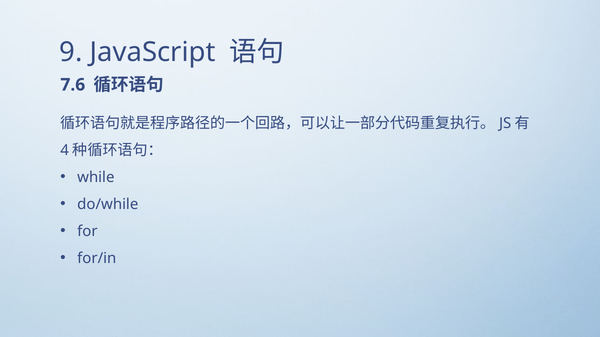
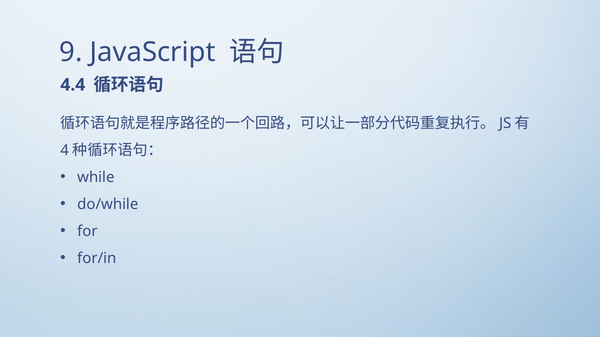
7.6: 7.6 -> 4.4
